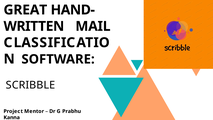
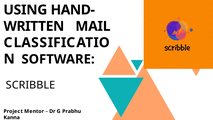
GREAT: GREAT -> USING
